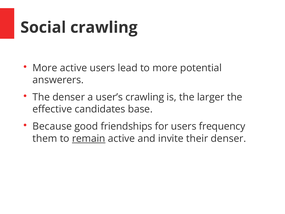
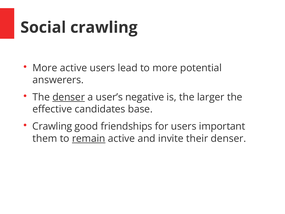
denser at (69, 97) underline: none -> present
user’s crawling: crawling -> negative
Because at (52, 126): Because -> Crawling
frequency: frequency -> important
